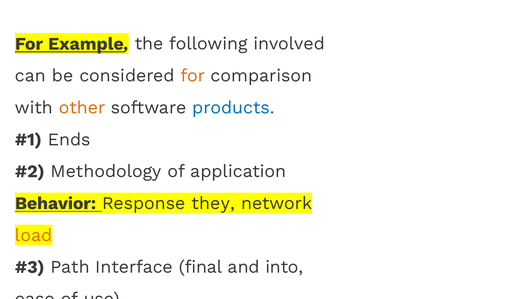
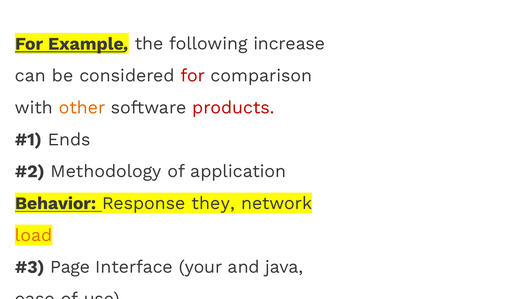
involved: involved -> increase
for at (193, 76) colour: orange -> red
products colour: blue -> red
Path: Path -> Page
final: final -> your
into: into -> java
